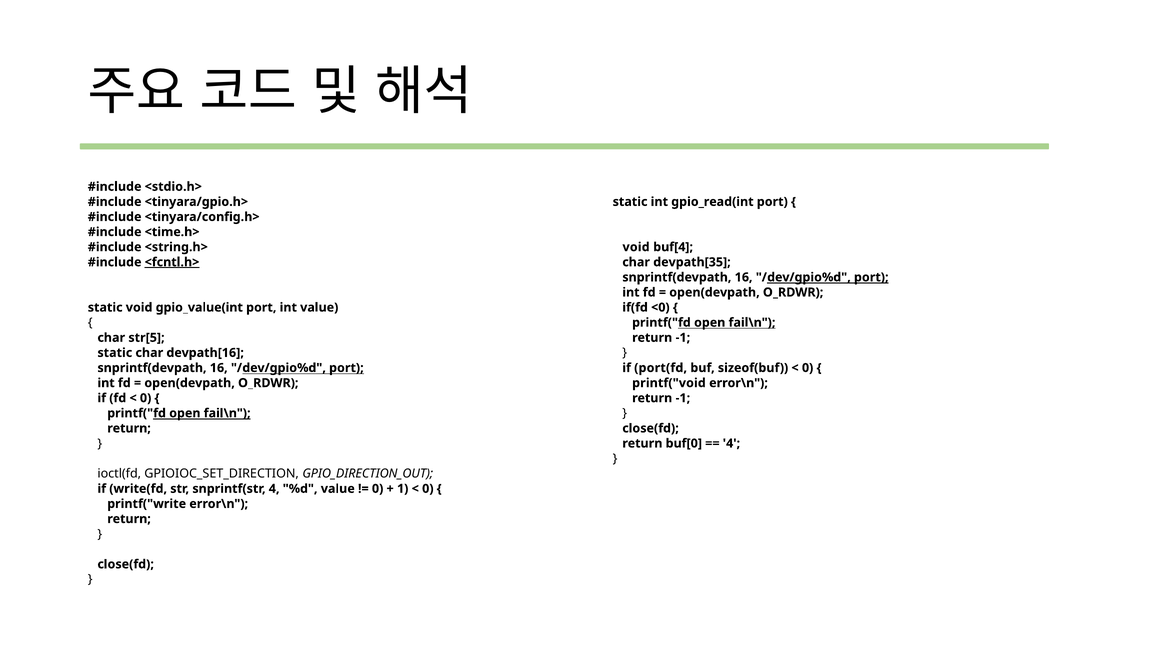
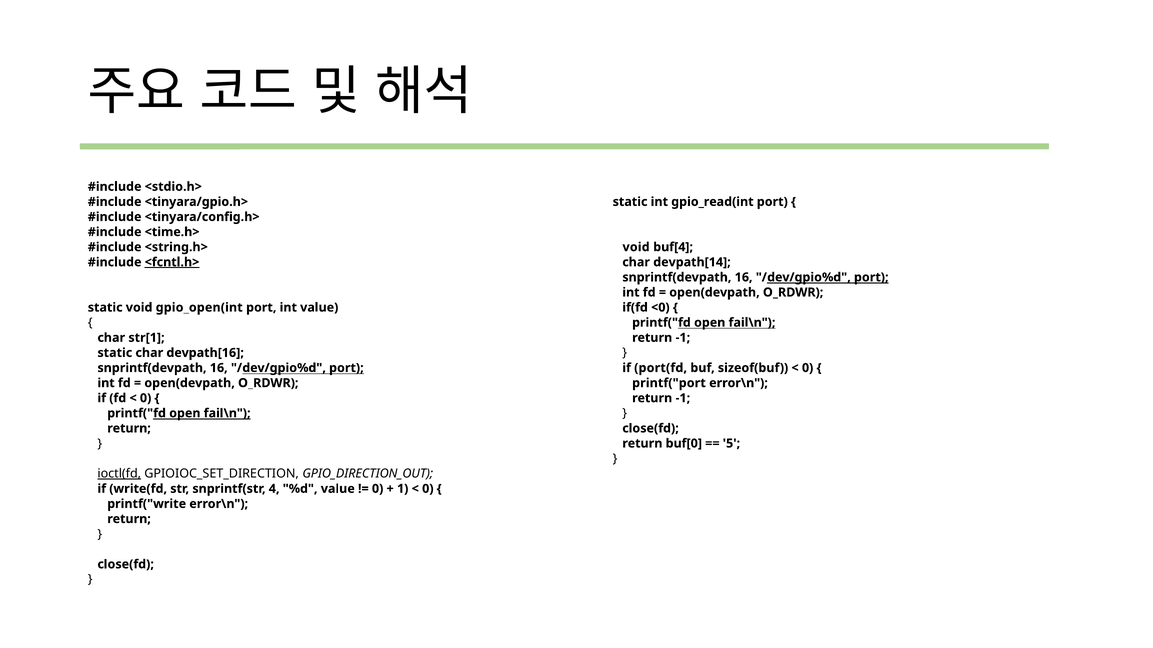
devpath[35: devpath[35 -> devpath[14
gpio_value(int: gpio_value(int -> gpio_open(int
str[5: str[5 -> str[1
printf("void: printf("void -> printf("port
4 at (731, 444): 4 -> 5
ioctl(fd underline: none -> present
